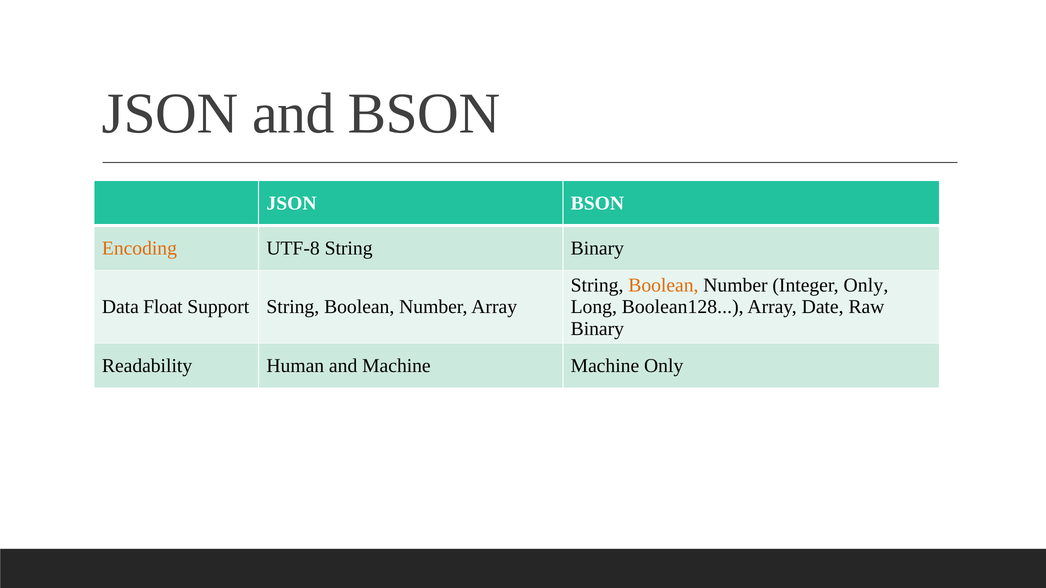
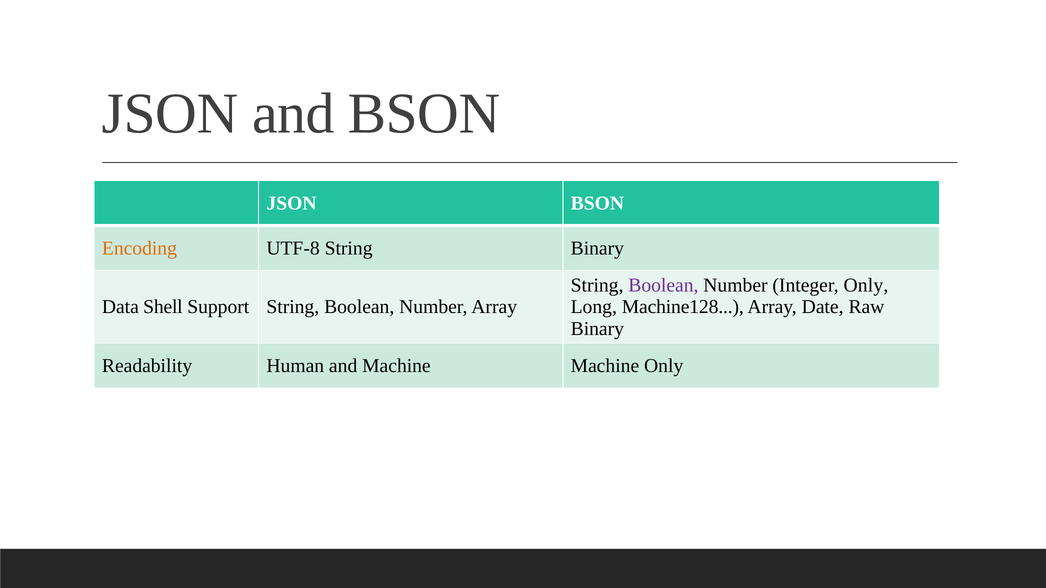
Boolean at (663, 285) colour: orange -> purple
Float: Float -> Shell
Boolean128: Boolean128 -> Machine128
